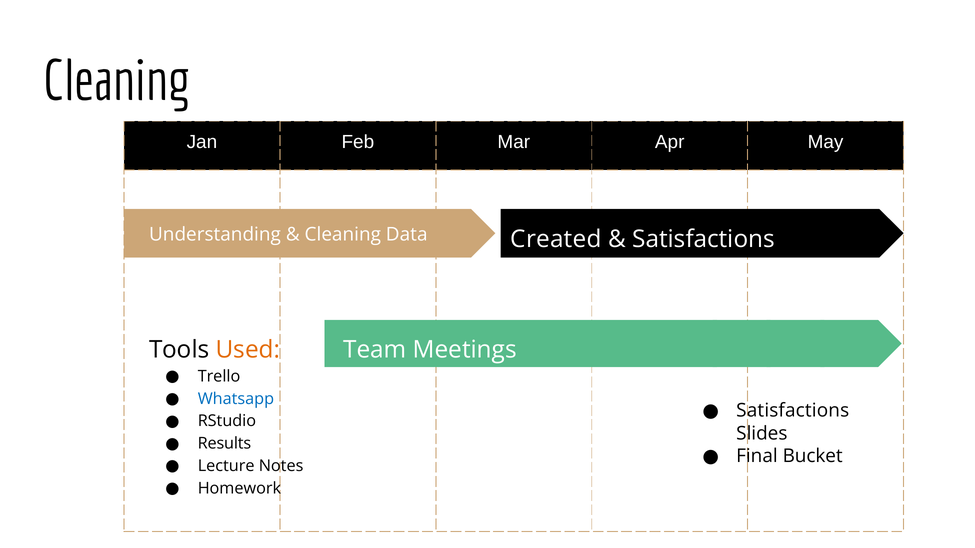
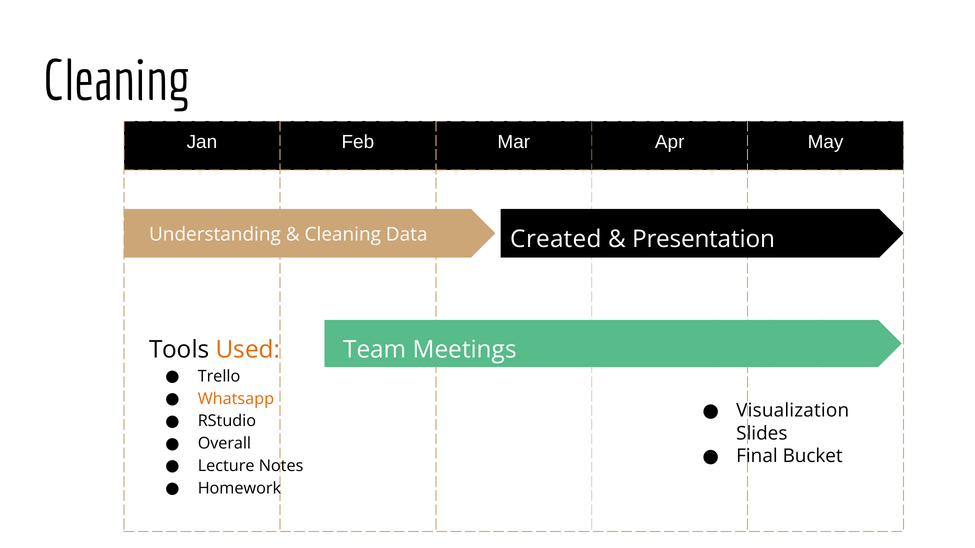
Satisfactions at (704, 240): Satisfactions -> Presentation
Whatsapp colour: blue -> orange
Satisfactions at (793, 411): Satisfactions -> Visualization
Results: Results -> Overall
